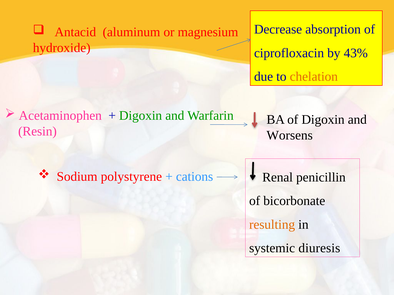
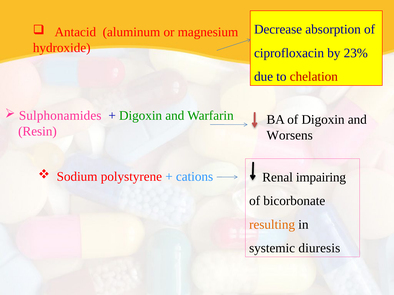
43%: 43% -> 23%
chelation colour: orange -> red
Acetaminophen: Acetaminophen -> Sulphonamides
penicillin: penicillin -> impairing
